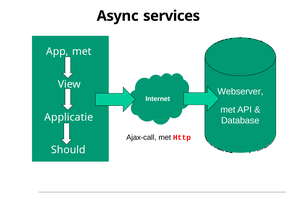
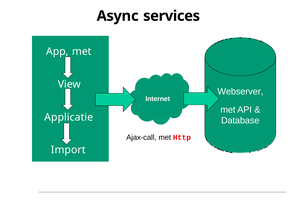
Should: Should -> Import
